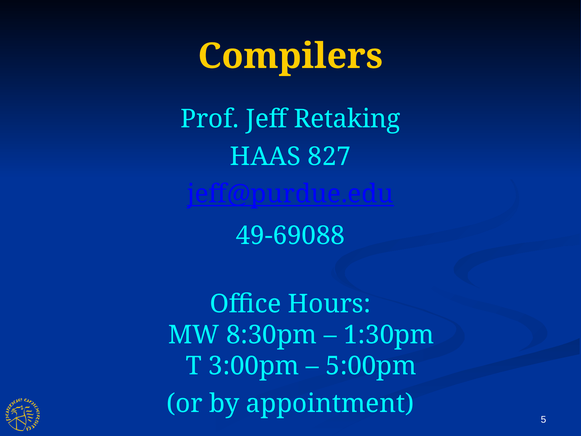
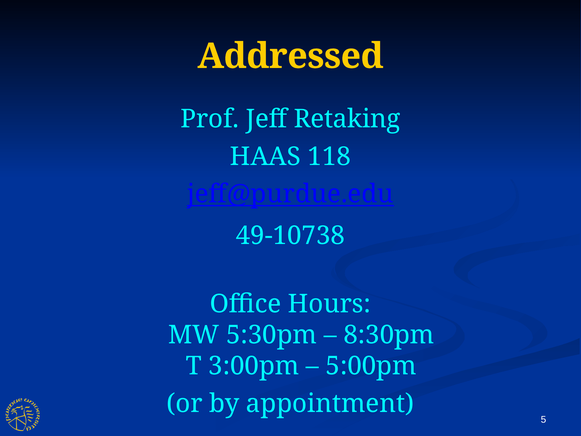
Compilers: Compilers -> Addressed
827: 827 -> 118
49-69088: 49-69088 -> 49-10738
8:30pm: 8:30pm -> 5:30pm
1:30pm: 1:30pm -> 8:30pm
